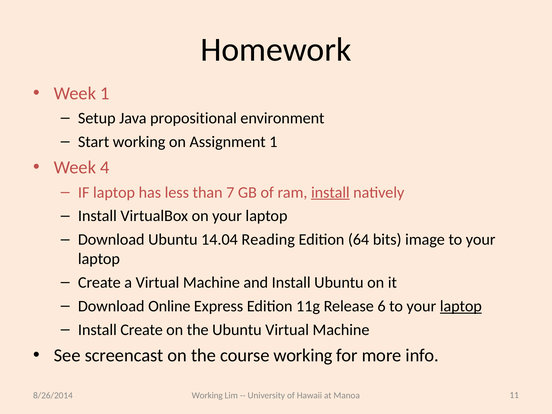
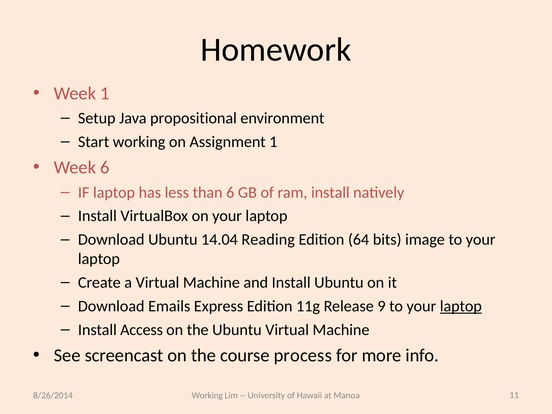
Week 4: 4 -> 6
than 7: 7 -> 6
install at (330, 192) underline: present -> none
Online: Online -> Emails
6: 6 -> 9
Install Create: Create -> Access
course working: working -> process
